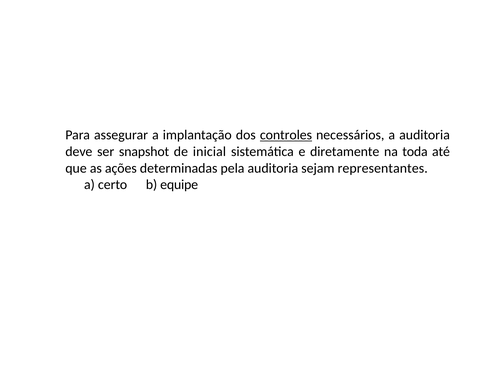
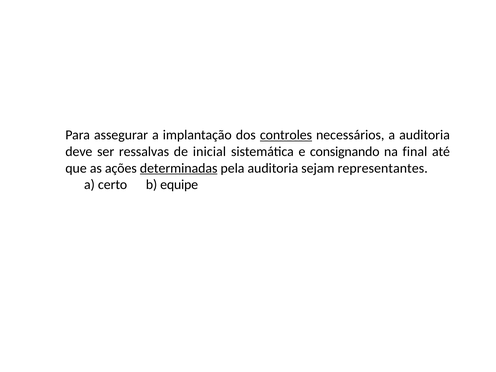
snapshot: snapshot -> ressalvas
diretamente: diretamente -> consignando
toda: toda -> final
determinadas underline: none -> present
